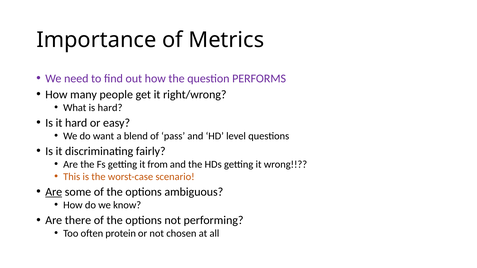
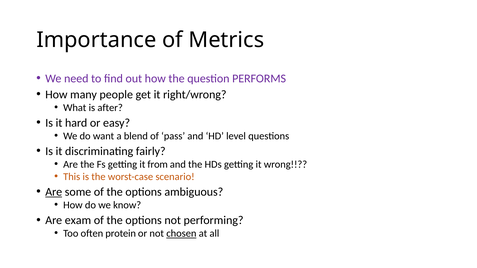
is hard: hard -> after
there: there -> exam
chosen underline: none -> present
